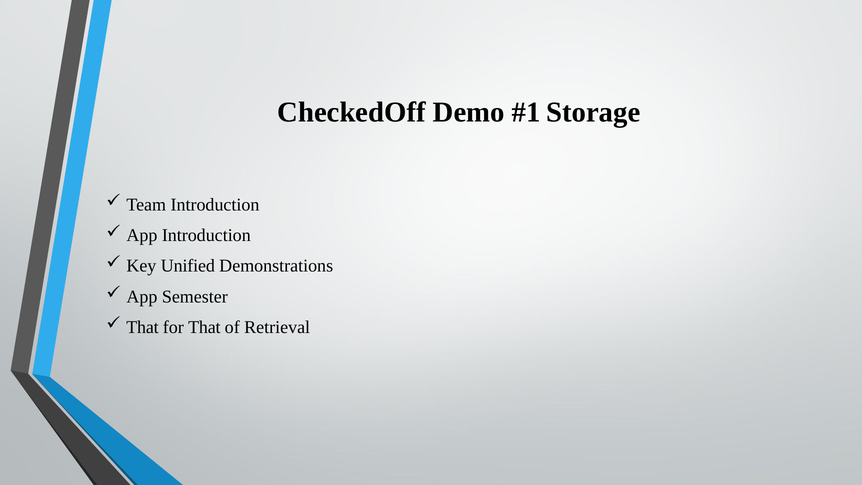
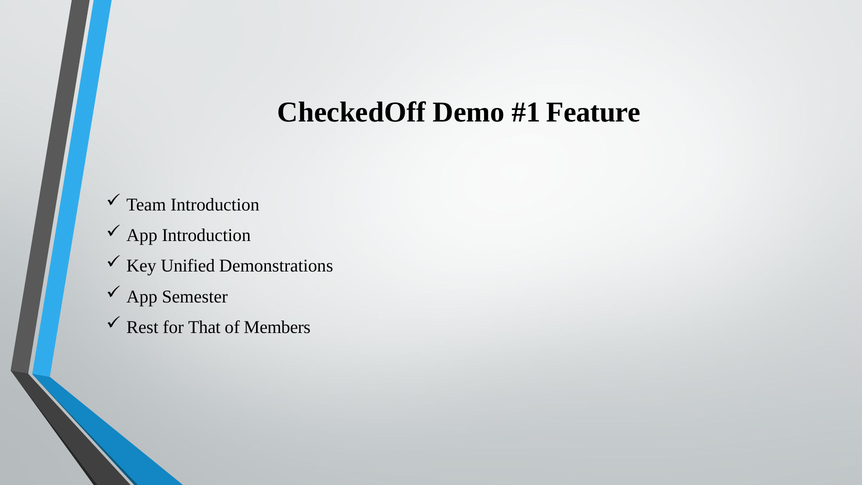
Storage: Storage -> Feature
That at (142, 327): That -> Rest
Retrieval: Retrieval -> Members
